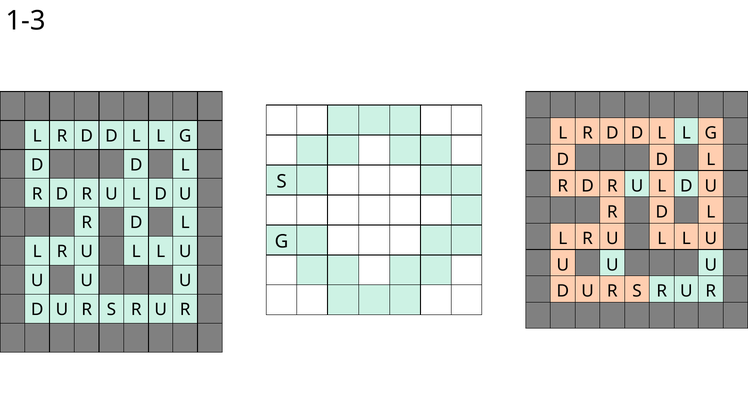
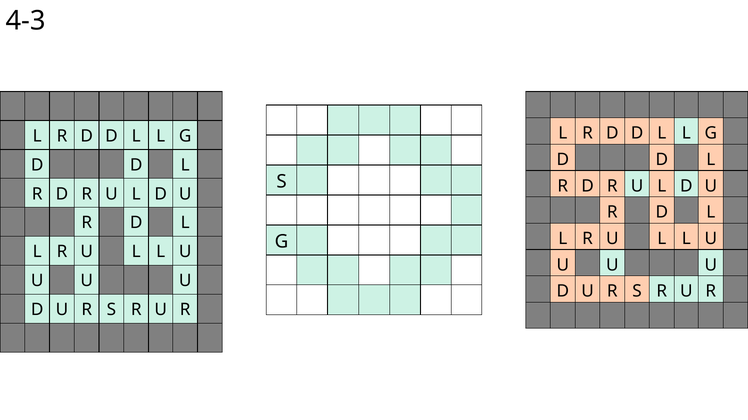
1-3: 1-3 -> 4-3
